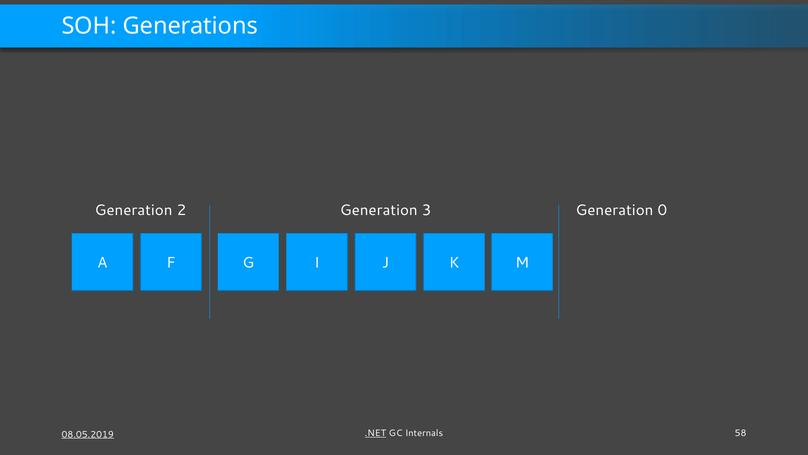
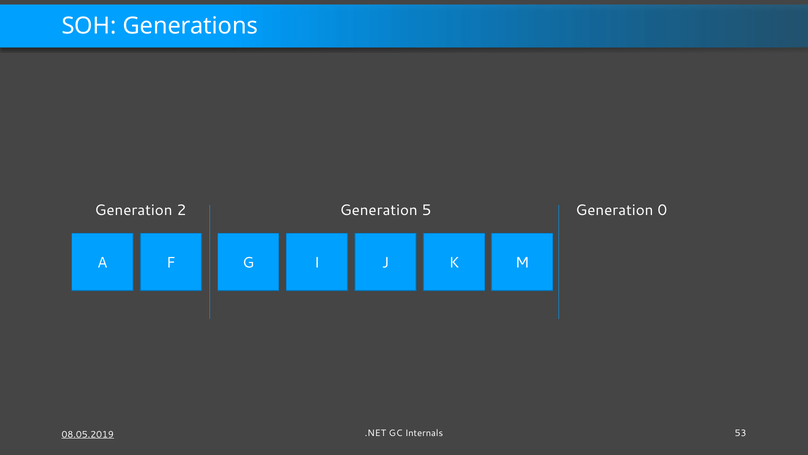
3: 3 -> 5
.NET underline: present -> none
58: 58 -> 53
